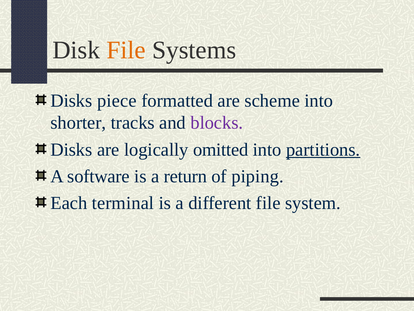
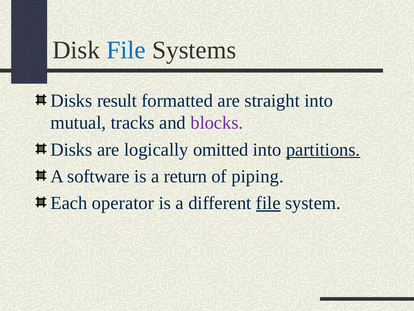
File at (126, 50) colour: orange -> blue
piece: piece -> result
scheme: scheme -> straight
shorter: shorter -> mutual
terminal: terminal -> operator
file at (268, 203) underline: none -> present
